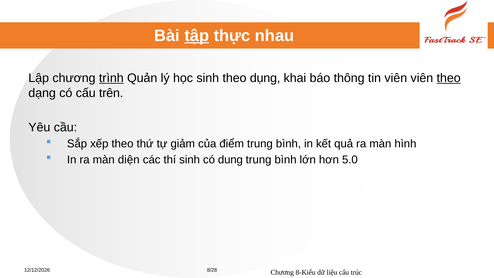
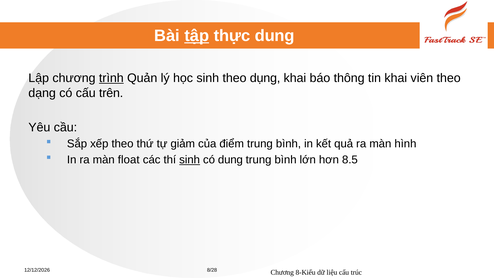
thực nhau: nhau -> dung
tin viên: viên -> khai
theo at (449, 78) underline: present -> none
diện: diện -> float
sinh at (190, 160) underline: none -> present
5.0: 5.0 -> 8.5
